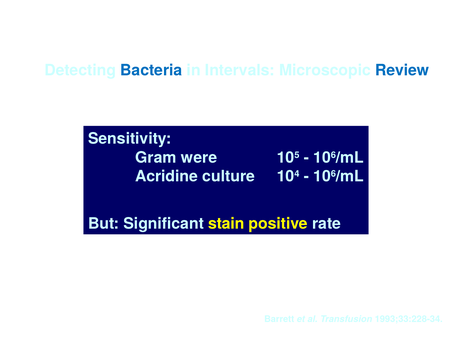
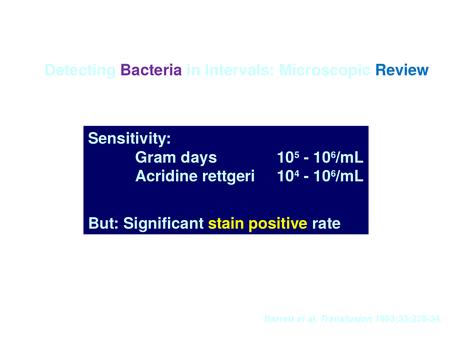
Bacteria colour: blue -> purple
were: were -> days
culture: culture -> rettgeri
